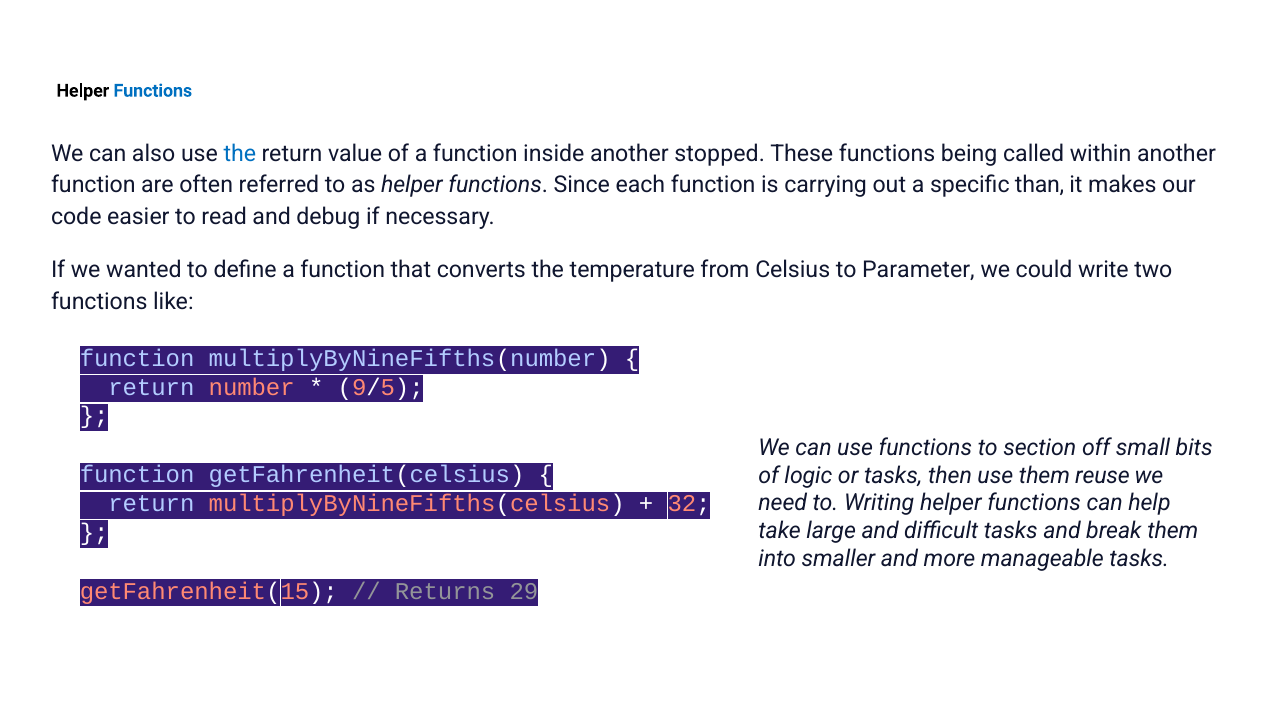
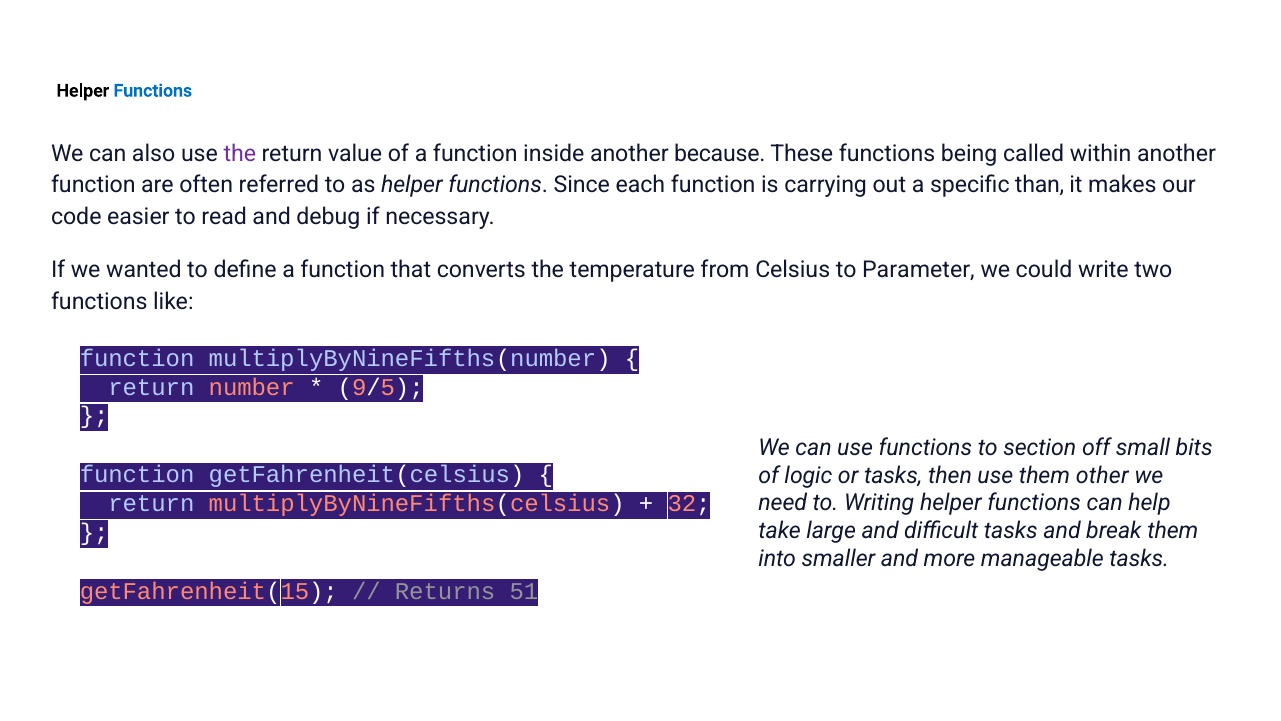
the at (240, 153) colour: blue -> purple
stopped: stopped -> because
reuse: reuse -> other
29: 29 -> 51
